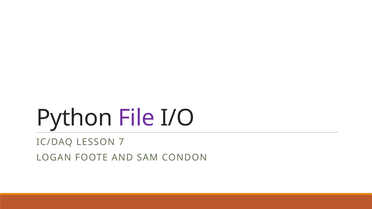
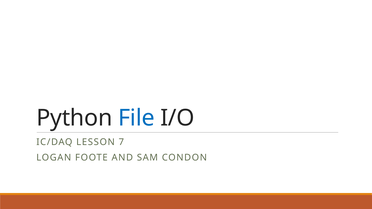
File colour: purple -> blue
